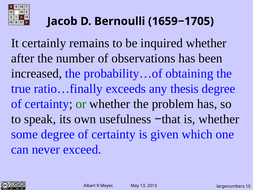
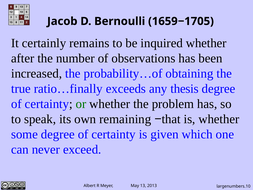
usefulness: usefulness -> remaining
